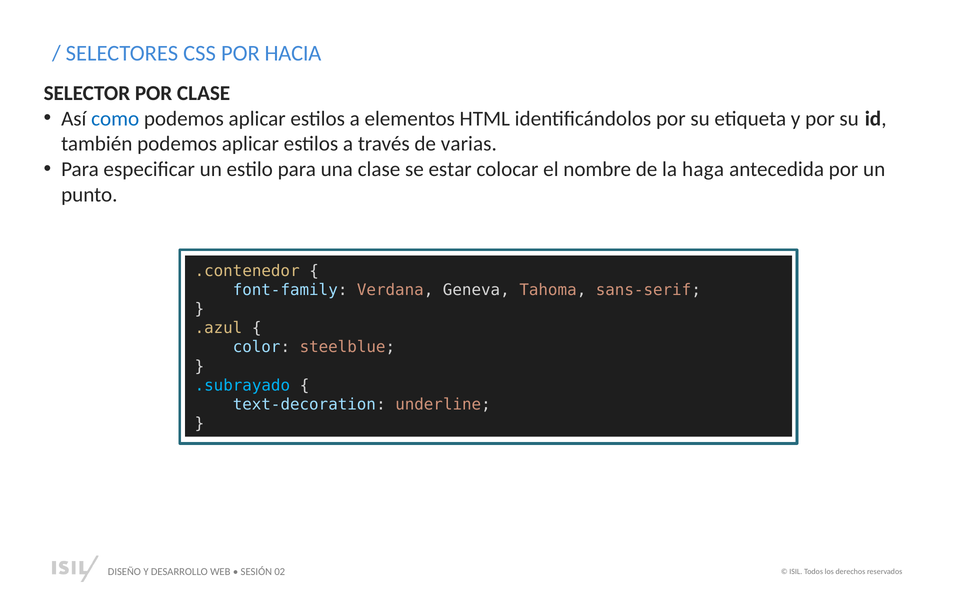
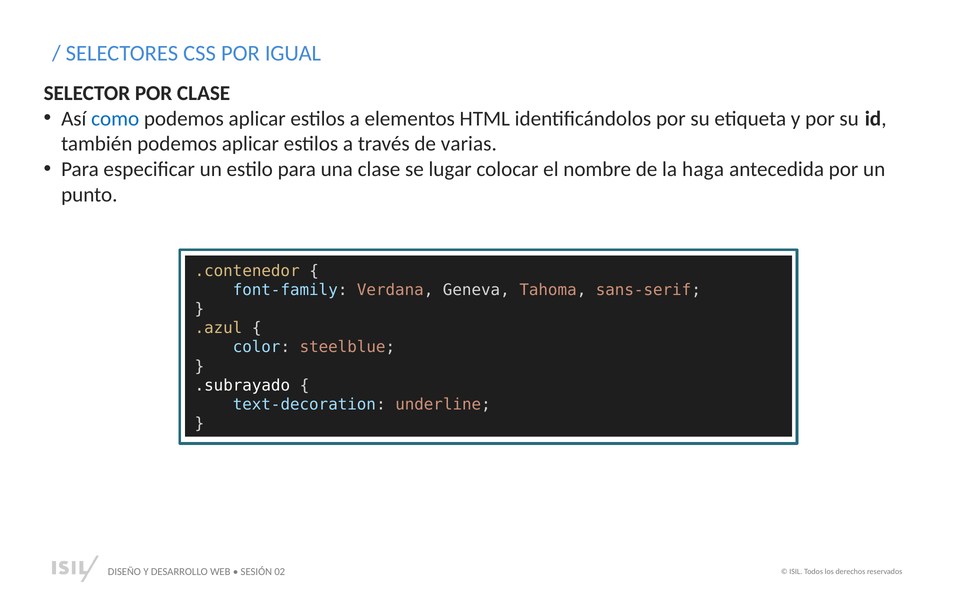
HACIA: HACIA -> IGUAL
estar: estar -> lugar
.subrayado colour: light blue -> white
